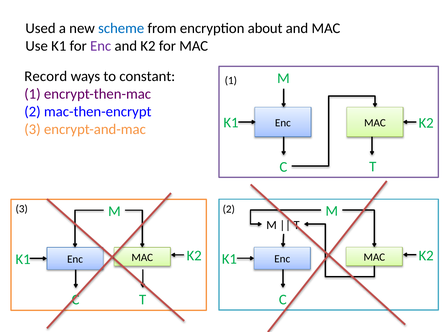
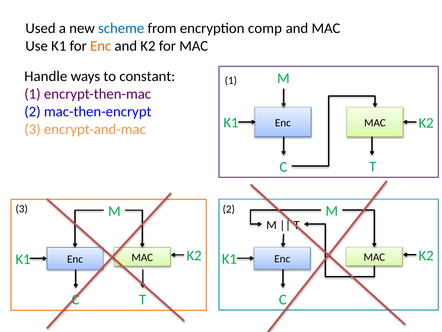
about: about -> comp
Enc at (101, 46) colour: purple -> orange
Record: Record -> Handle
